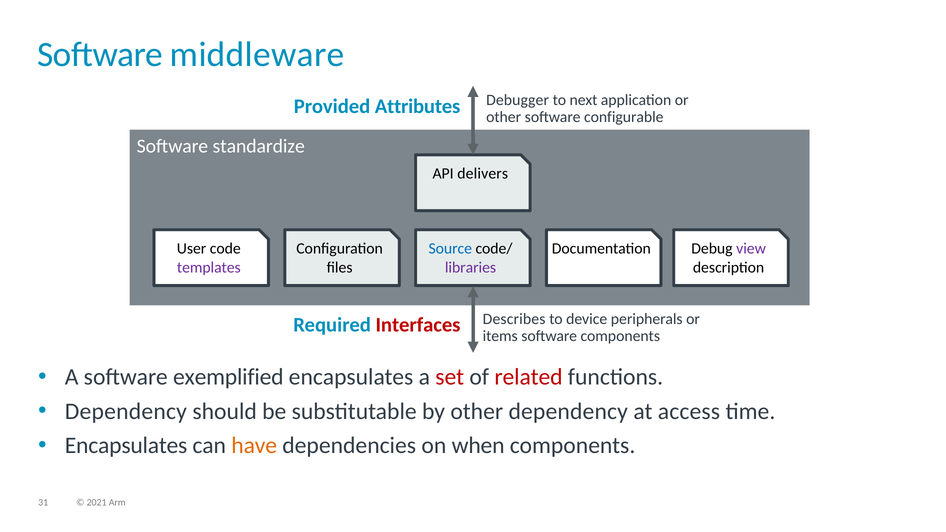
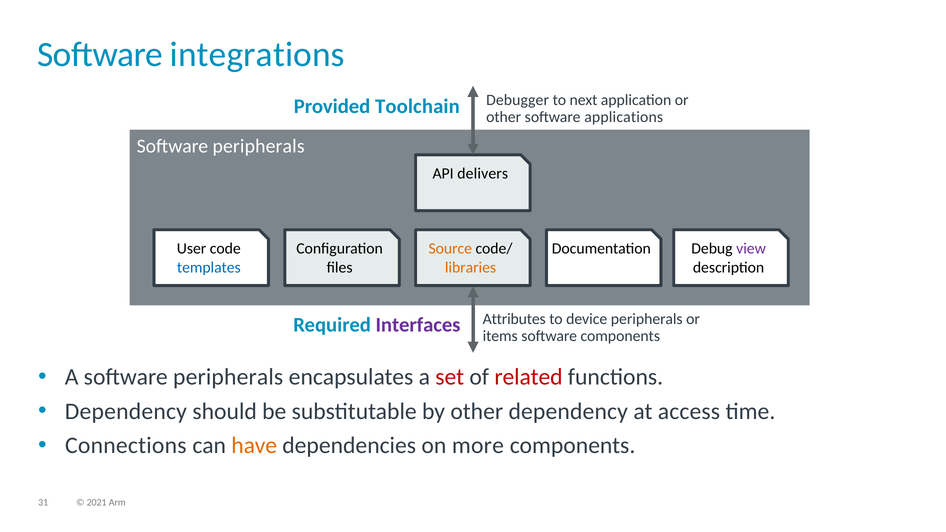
middleware: middleware -> integrations
Attributes: Attributes -> Toolchain
configurable: configurable -> applications
standardize at (259, 146): standardize -> peripherals
Source colour: blue -> orange
templates colour: purple -> blue
libraries colour: purple -> orange
Describes: Describes -> Attributes
Interfaces colour: red -> purple
A software exemplified: exemplified -> peripherals
Encapsulates at (126, 446): Encapsulates -> Connections
when: when -> more
